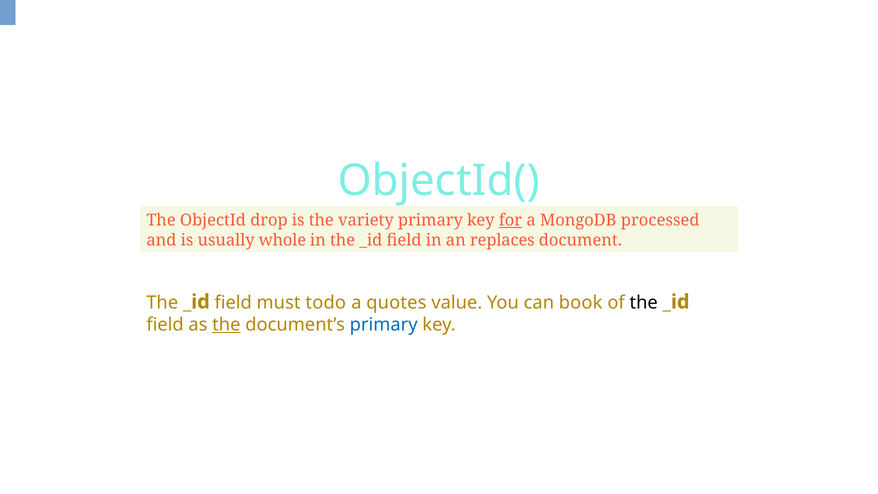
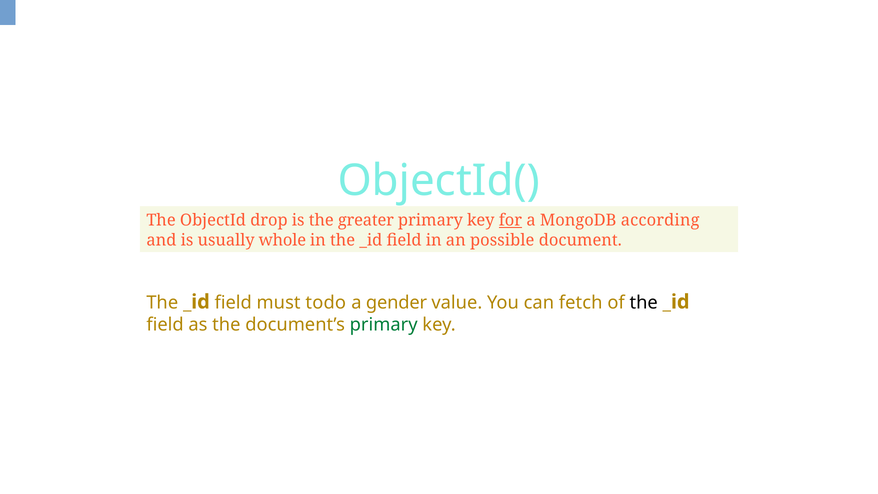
variety: variety -> greater
processed: processed -> according
replaces: replaces -> possible
quotes: quotes -> gender
book: book -> fetch
the at (226, 325) underline: present -> none
primary at (384, 325) colour: blue -> green
